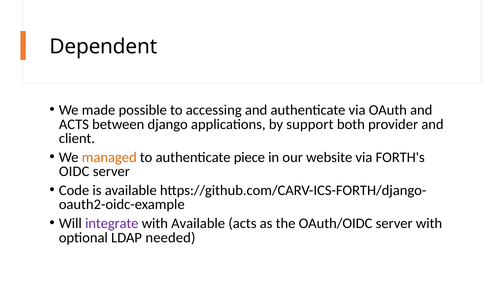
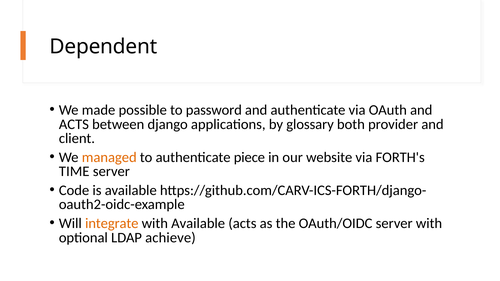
accessing: accessing -> password
support: support -> glossary
OIDC: OIDC -> TIME
integrate colour: purple -> orange
needed: needed -> achieve
